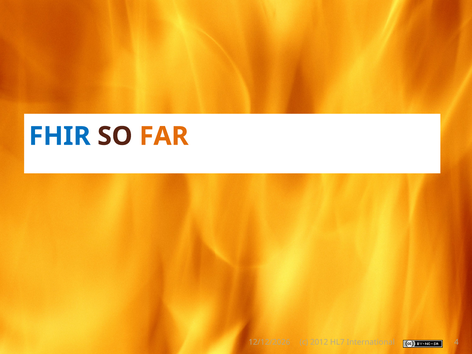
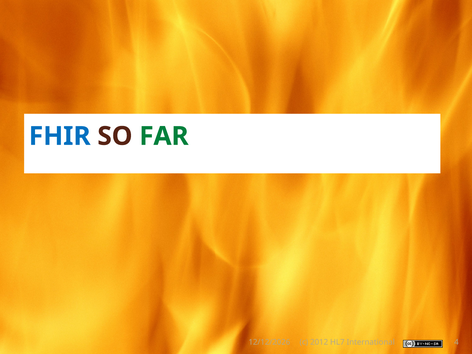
FAR colour: orange -> green
